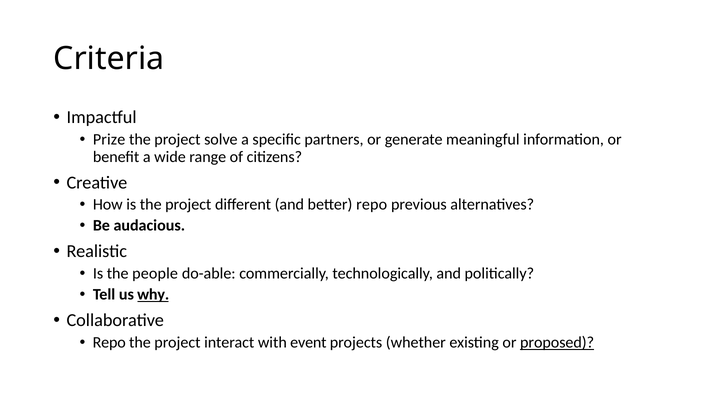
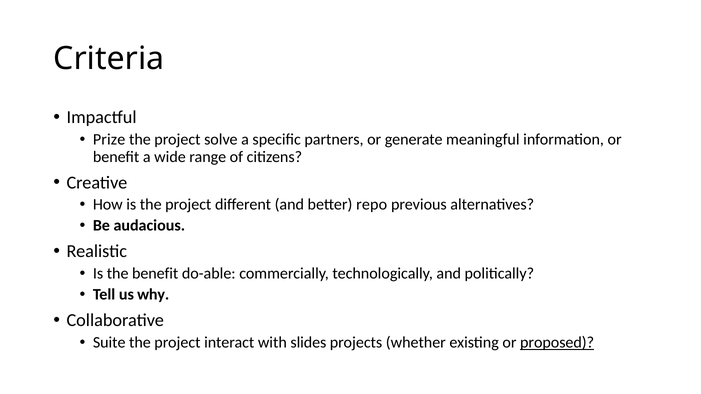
the people: people -> benefit
why underline: present -> none
Repo at (109, 343): Repo -> Suite
event: event -> slides
